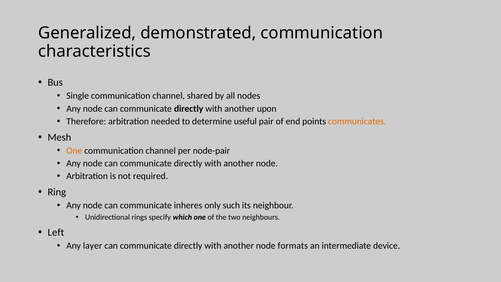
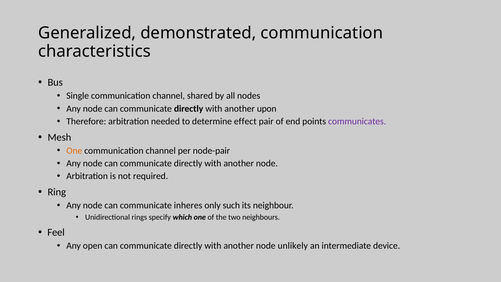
useful: useful -> effect
communicates colour: orange -> purple
Left: Left -> Feel
layer: layer -> open
formats: formats -> unlikely
